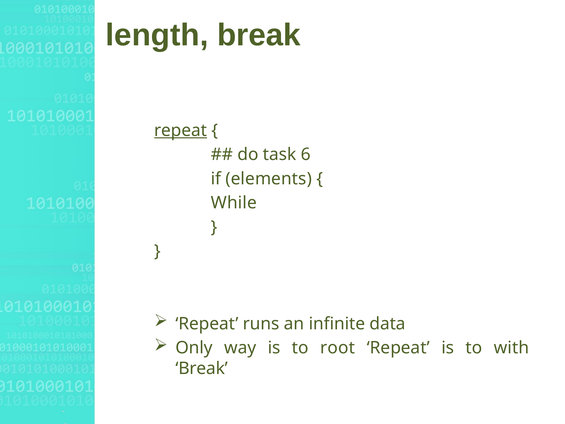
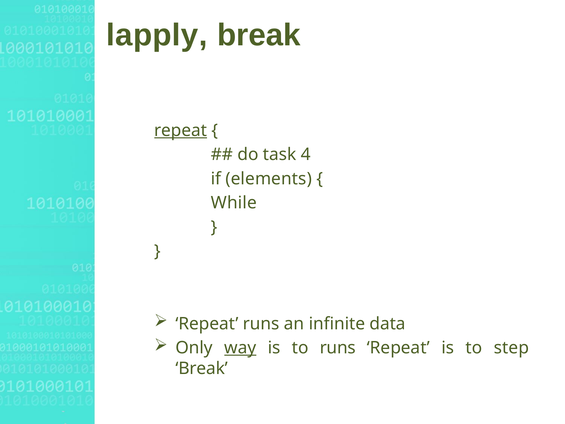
length: length -> lapply
6: 6 -> 4
way underline: none -> present
to root: root -> runs
with: with -> step
